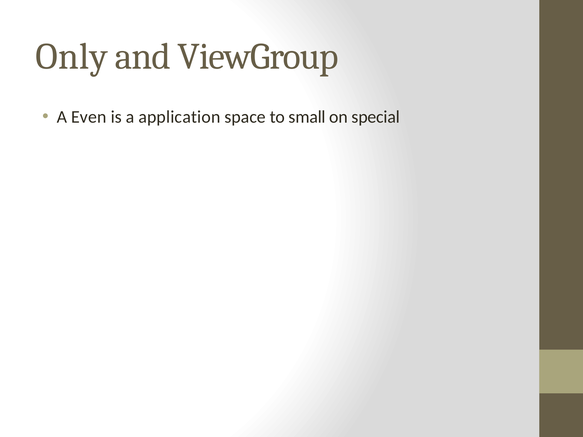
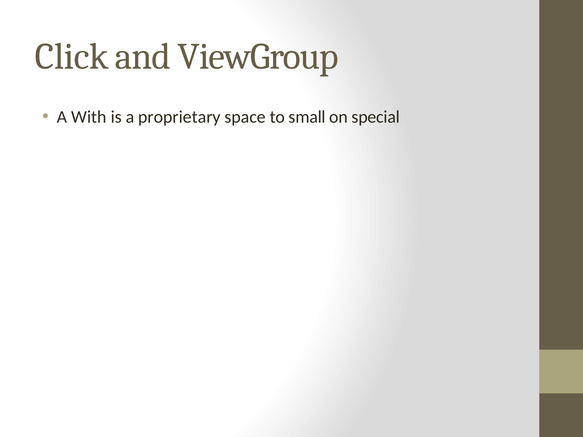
Only: Only -> Click
Even: Even -> With
application: application -> proprietary
